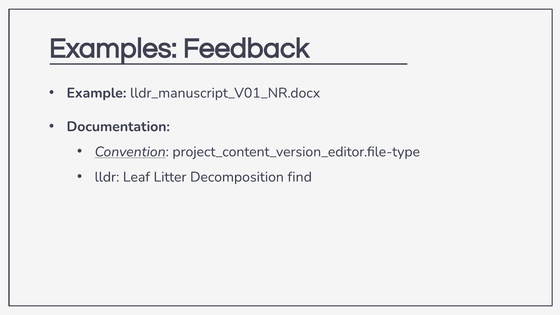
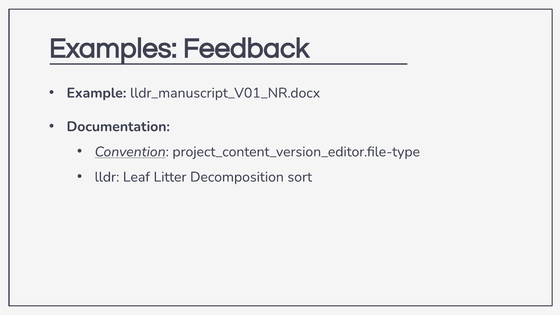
find: find -> sort
